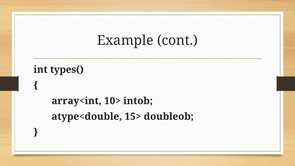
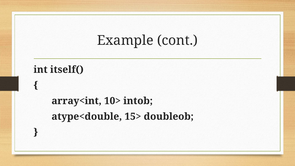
types(: types( -> itself(
